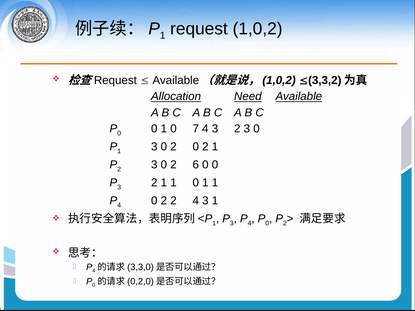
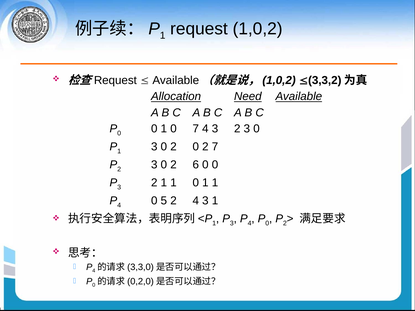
0 2 1: 1 -> 7
4 0 2: 2 -> 5
